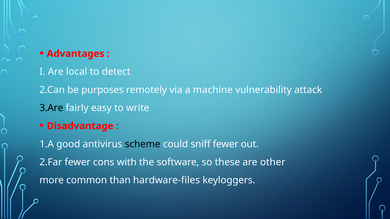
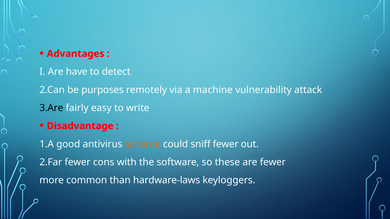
local: local -> have
scheme colour: black -> orange
are other: other -> fewer
hardware-files: hardware-files -> hardware-laws
